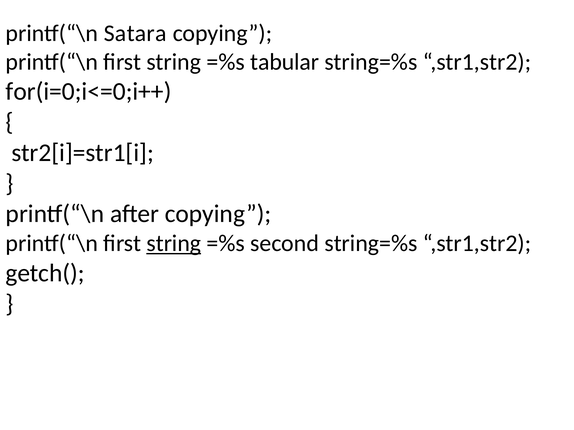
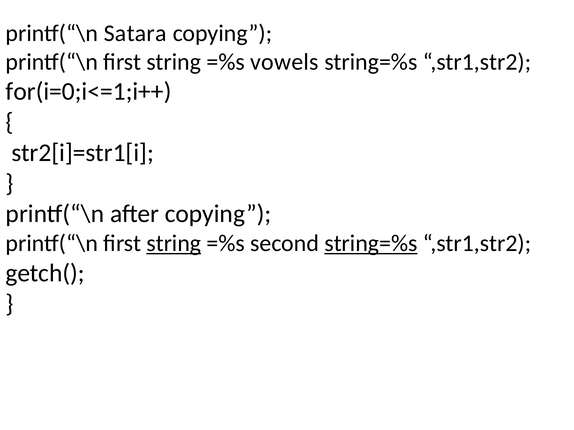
tabular: tabular -> vowels
for(i=0;i<=0;i++: for(i=0;i<=0;i++ -> for(i=0;i<=1;i++
string=%s at (371, 244) underline: none -> present
